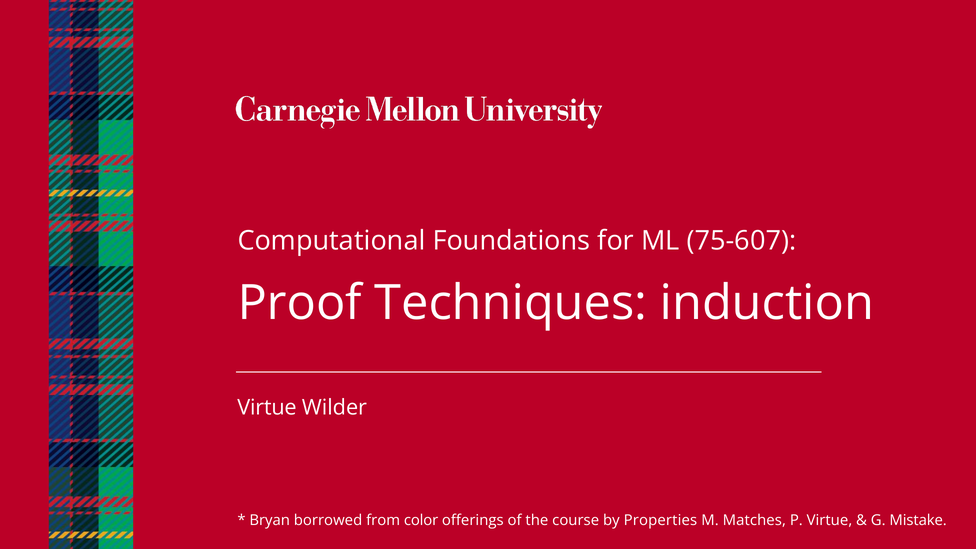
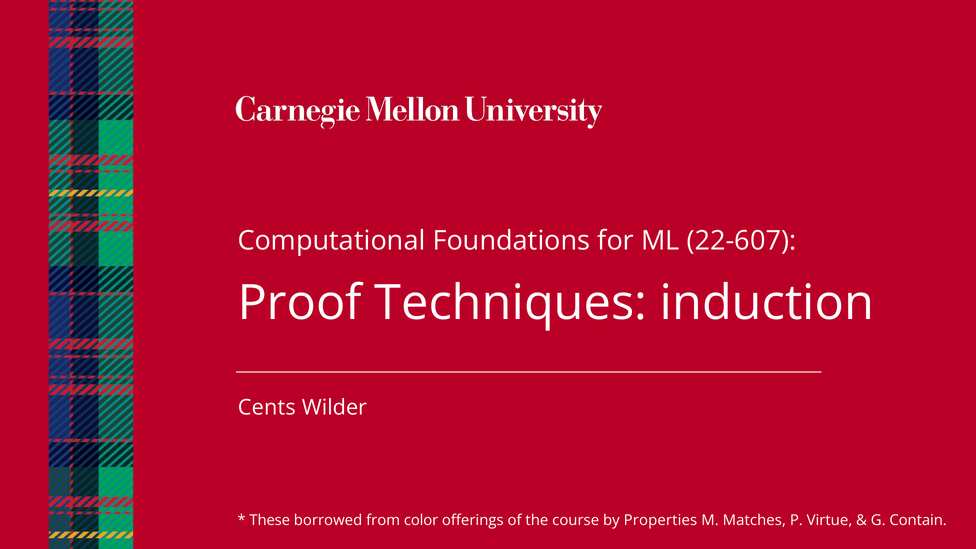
75-607: 75-607 -> 22-607
Virtue at (267, 408): Virtue -> Cents
Bryan: Bryan -> These
Mistake: Mistake -> Contain
